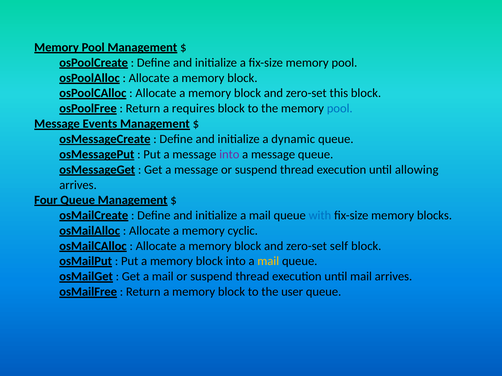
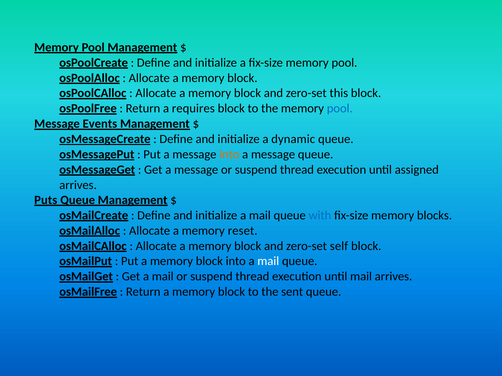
into at (229, 155) colour: purple -> orange
allowing: allowing -> assigned
Four: Four -> Puts
cyclic: cyclic -> reset
mail at (268, 262) colour: yellow -> white
user: user -> sent
